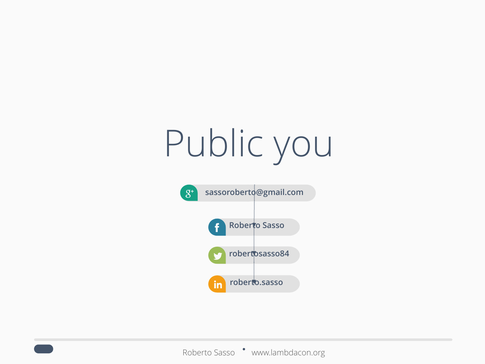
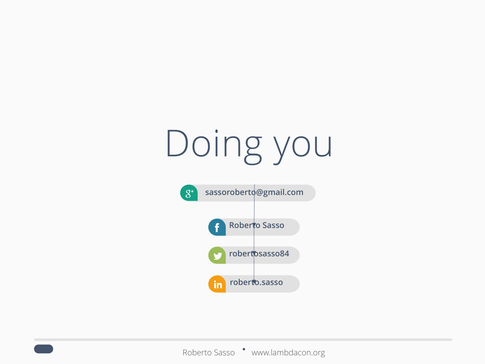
Public: Public -> Doing
